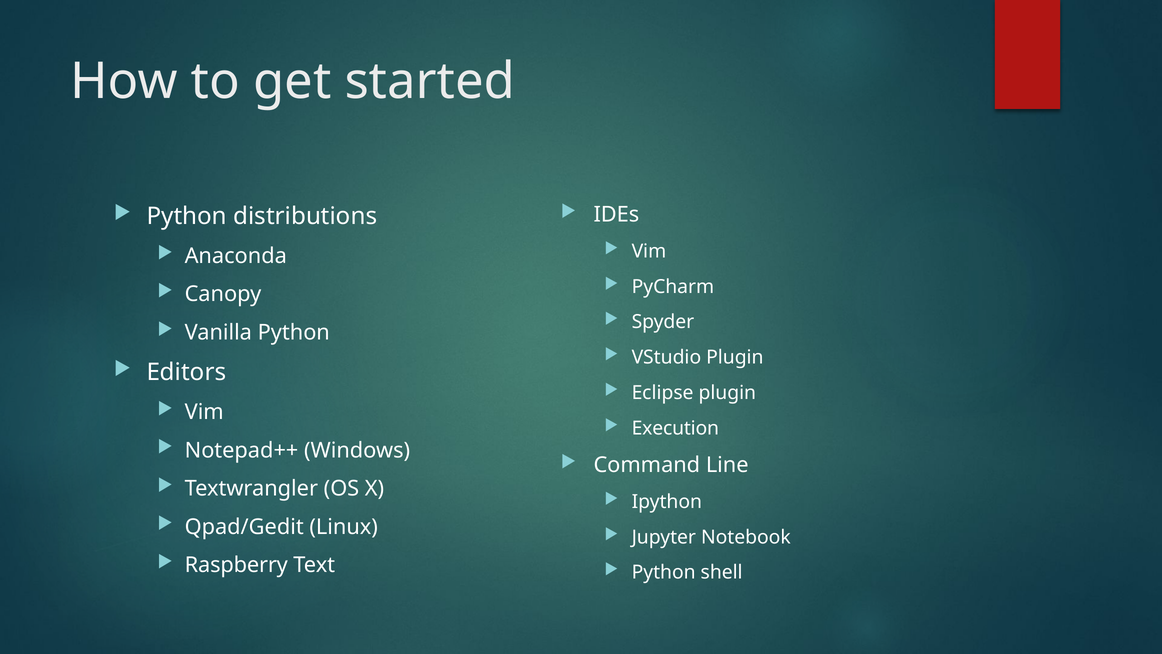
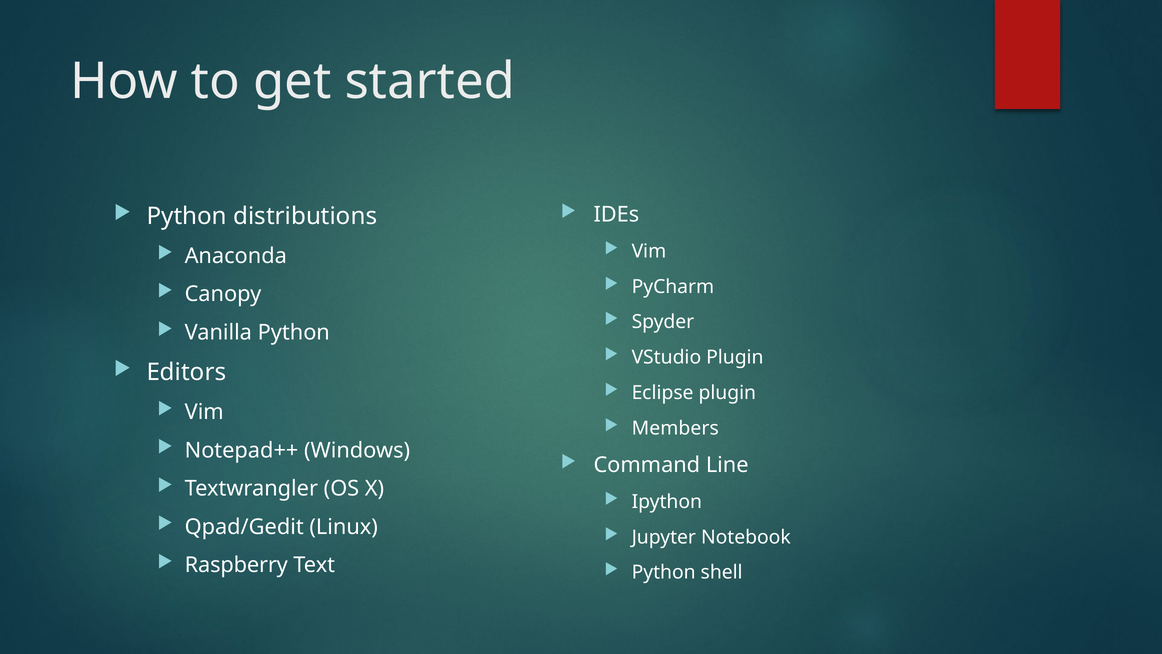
Execution: Execution -> Members
